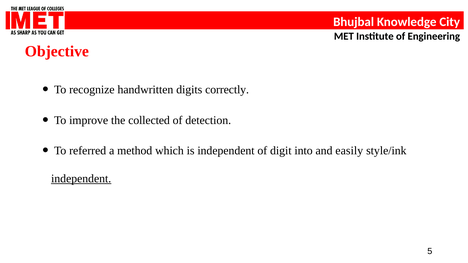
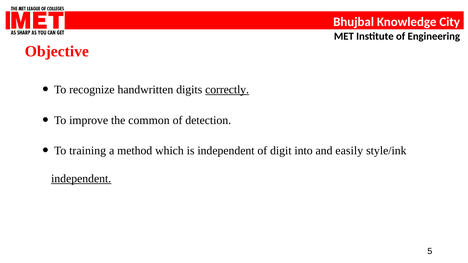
correctly underline: none -> present
collected: collected -> common
referred: referred -> training
